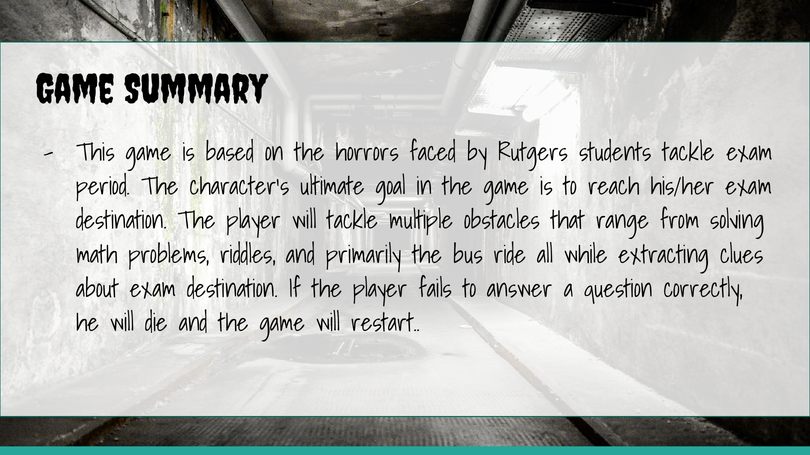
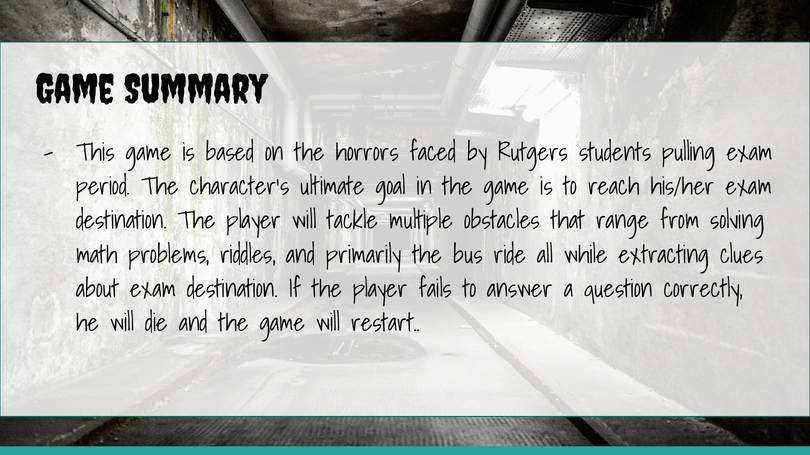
students tackle: tackle -> pulling
